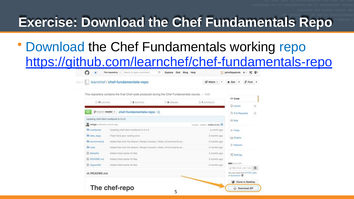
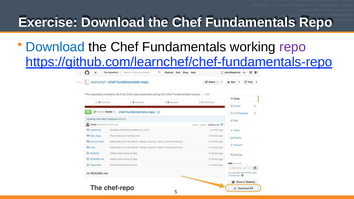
repo at (293, 47) colour: blue -> purple
